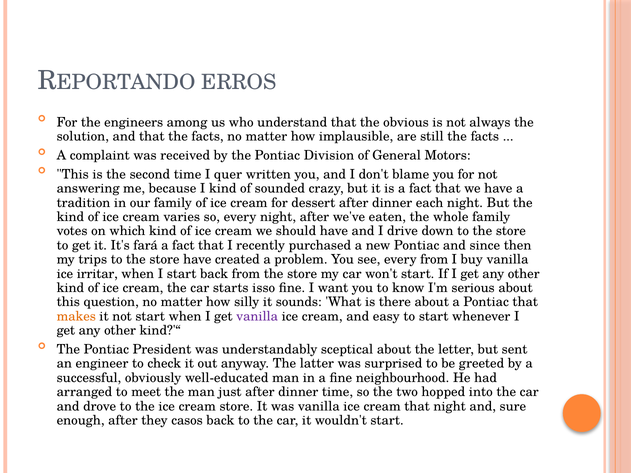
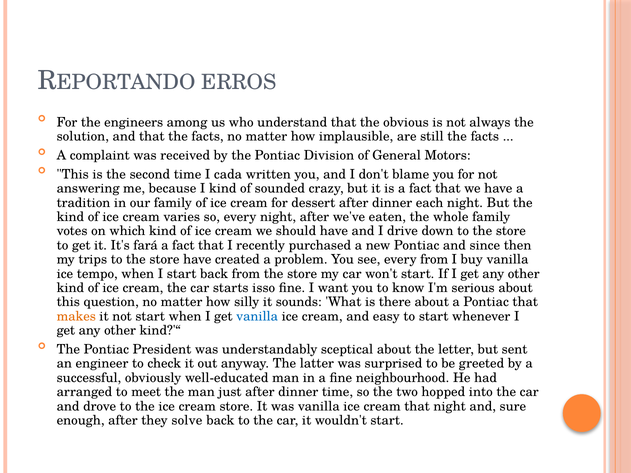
quer: quer -> cada
irritar: irritar -> tempo
vanilla at (257, 317) colour: purple -> blue
casos: casos -> solve
